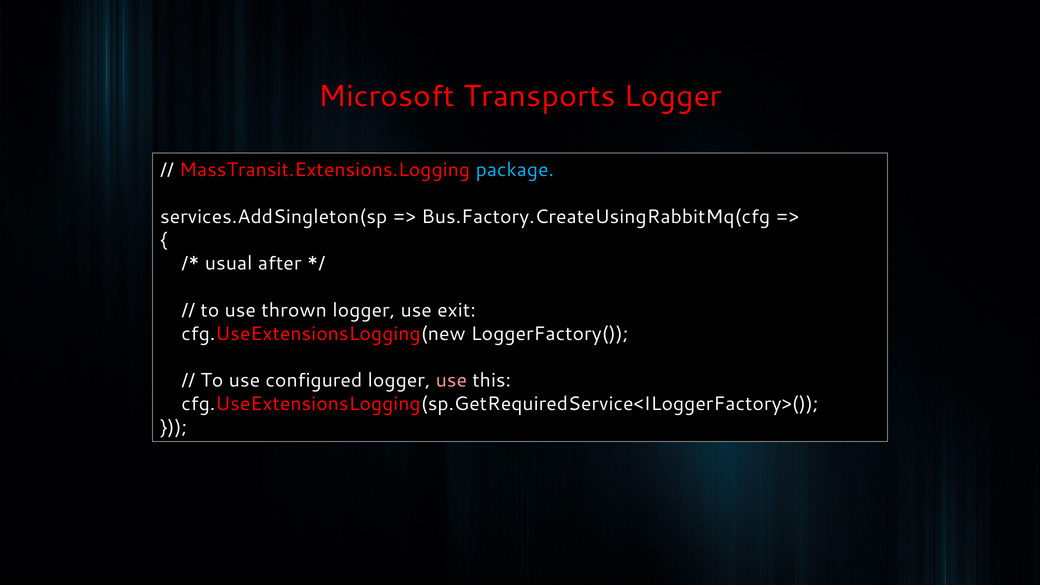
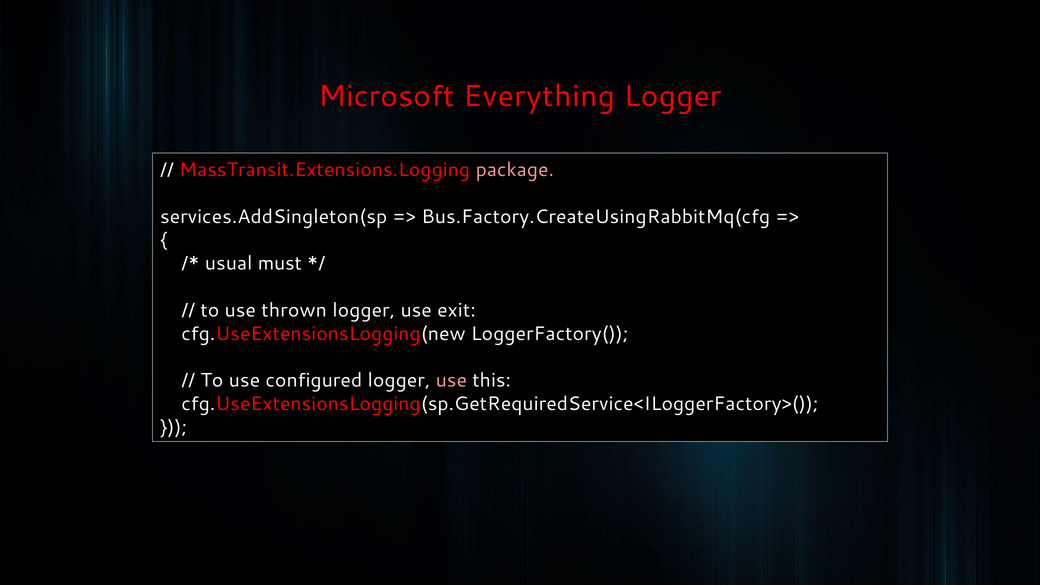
Transports: Transports -> Everything
package colour: light blue -> pink
after: after -> must
